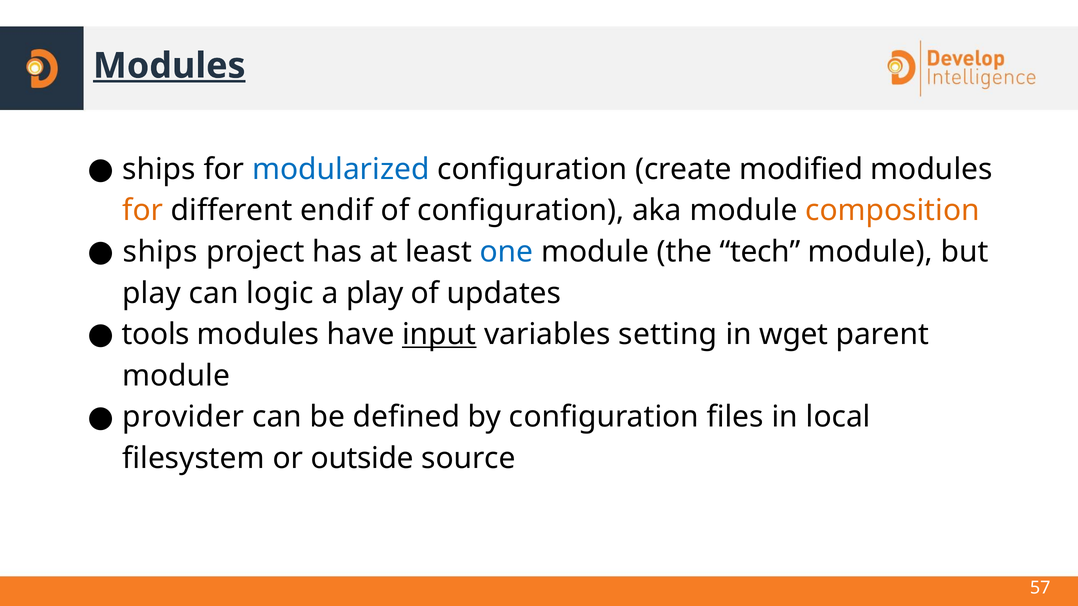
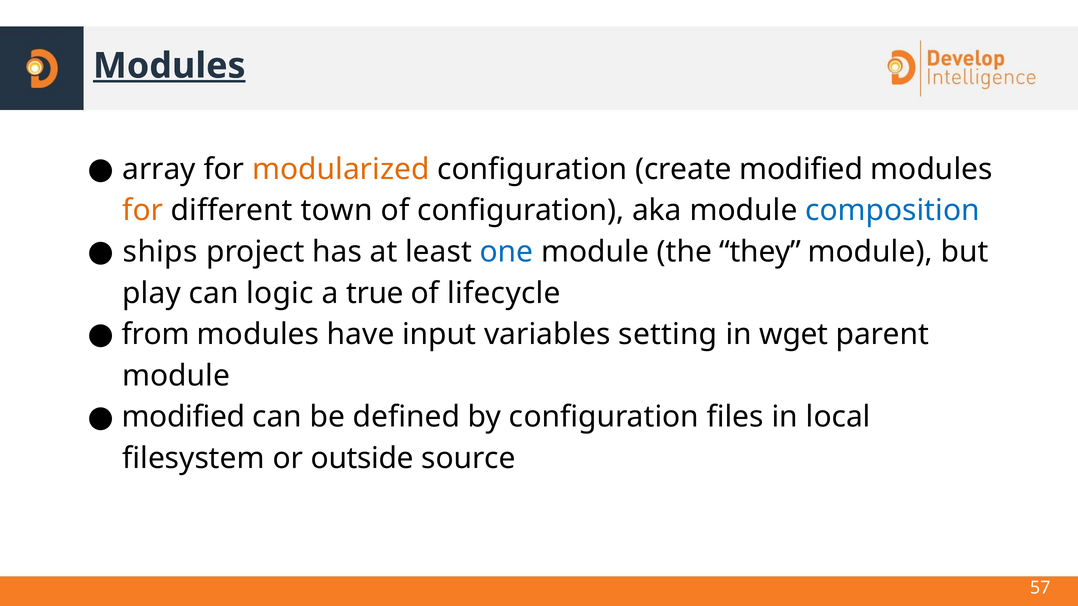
ships at (159, 169): ships -> array
modularized colour: blue -> orange
endif: endif -> town
composition colour: orange -> blue
tech: tech -> they
a play: play -> true
updates: updates -> lifecycle
tools: tools -> from
input underline: present -> none
provider at (183, 417): provider -> modified
